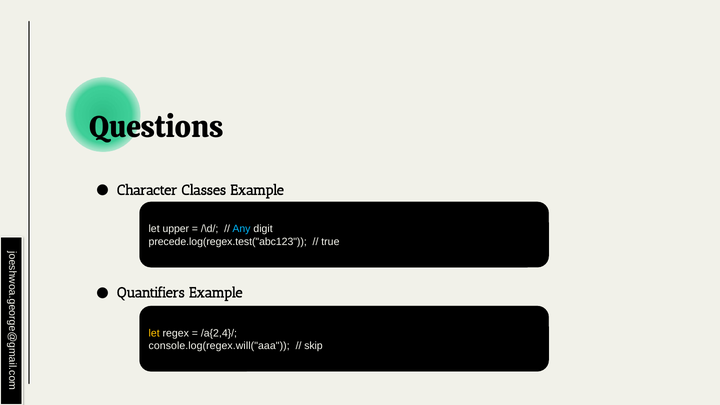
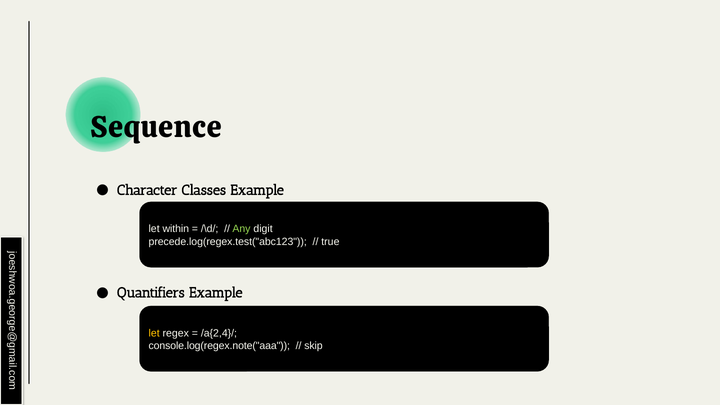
Questions: Questions -> Sequence
upper: upper -> within
Any colour: light blue -> light green
console.log(regex.will("aaa: console.log(regex.will("aaa -> console.log(regex.note("aaa
